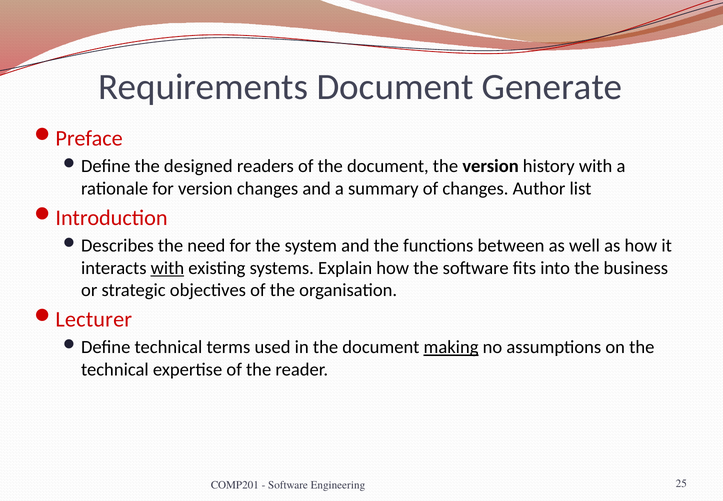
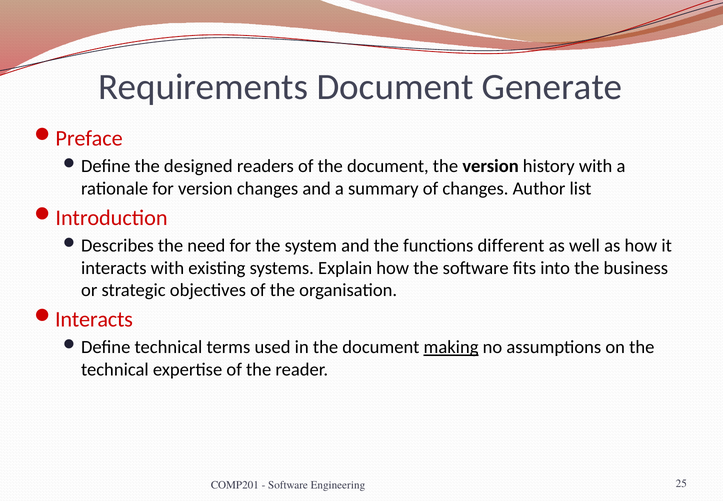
between: between -> different
with at (167, 268) underline: present -> none
Lecturer at (94, 319): Lecturer -> Interacts
